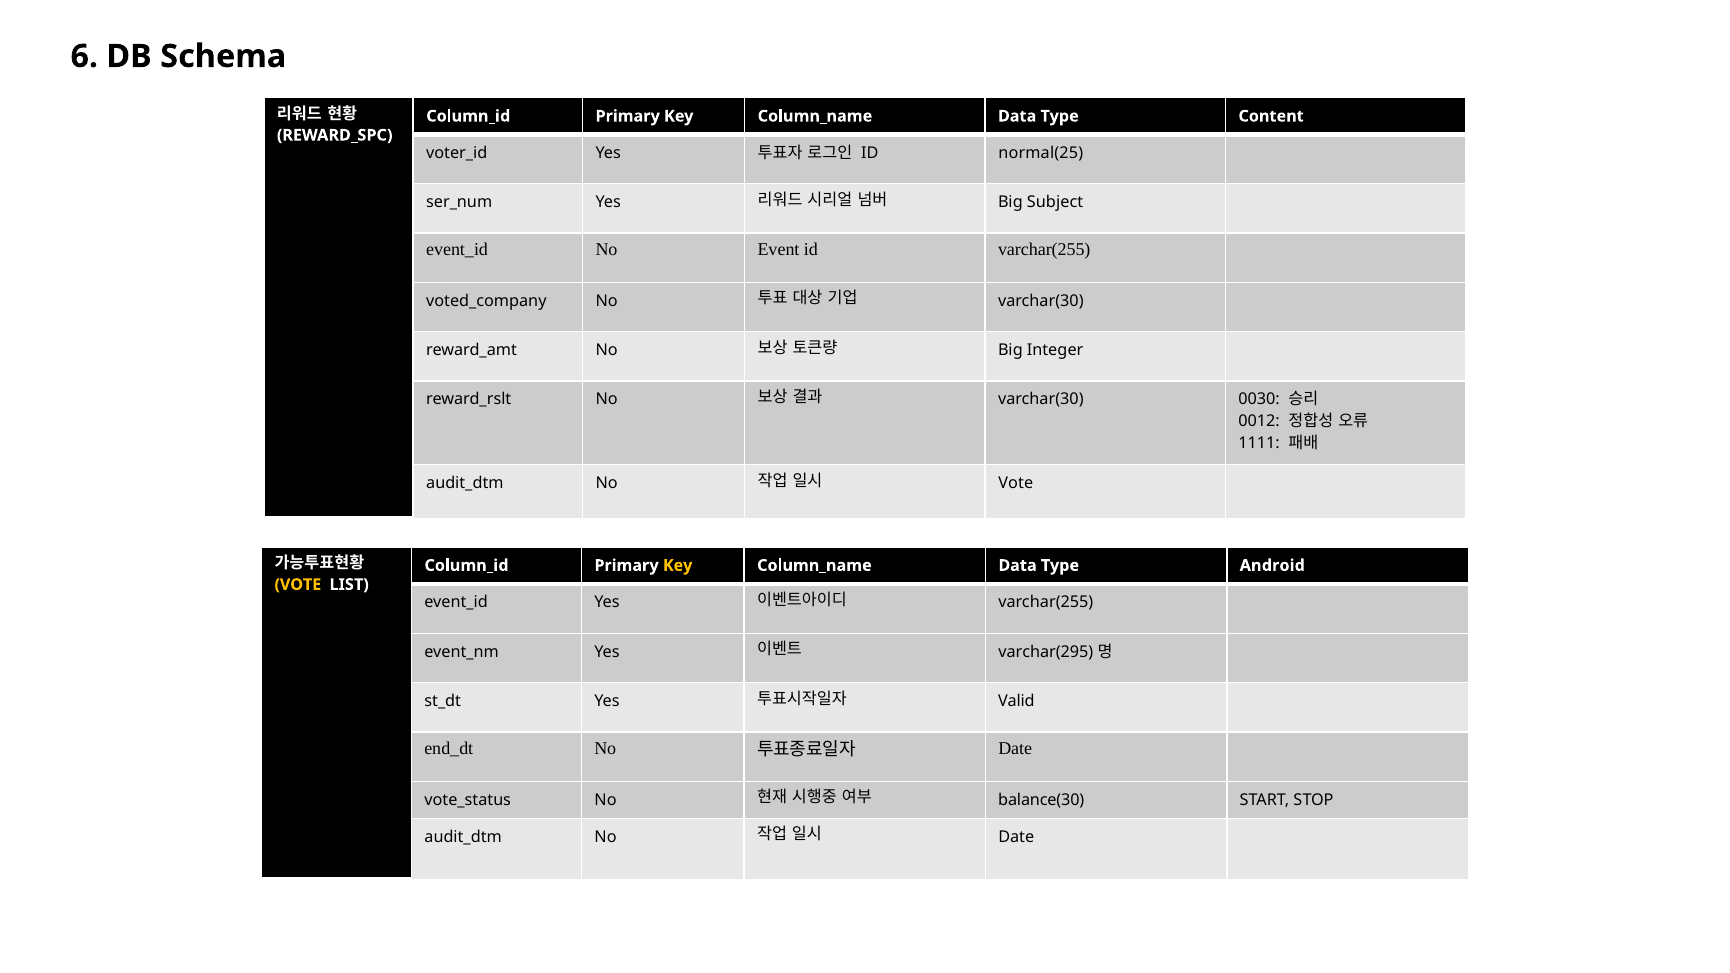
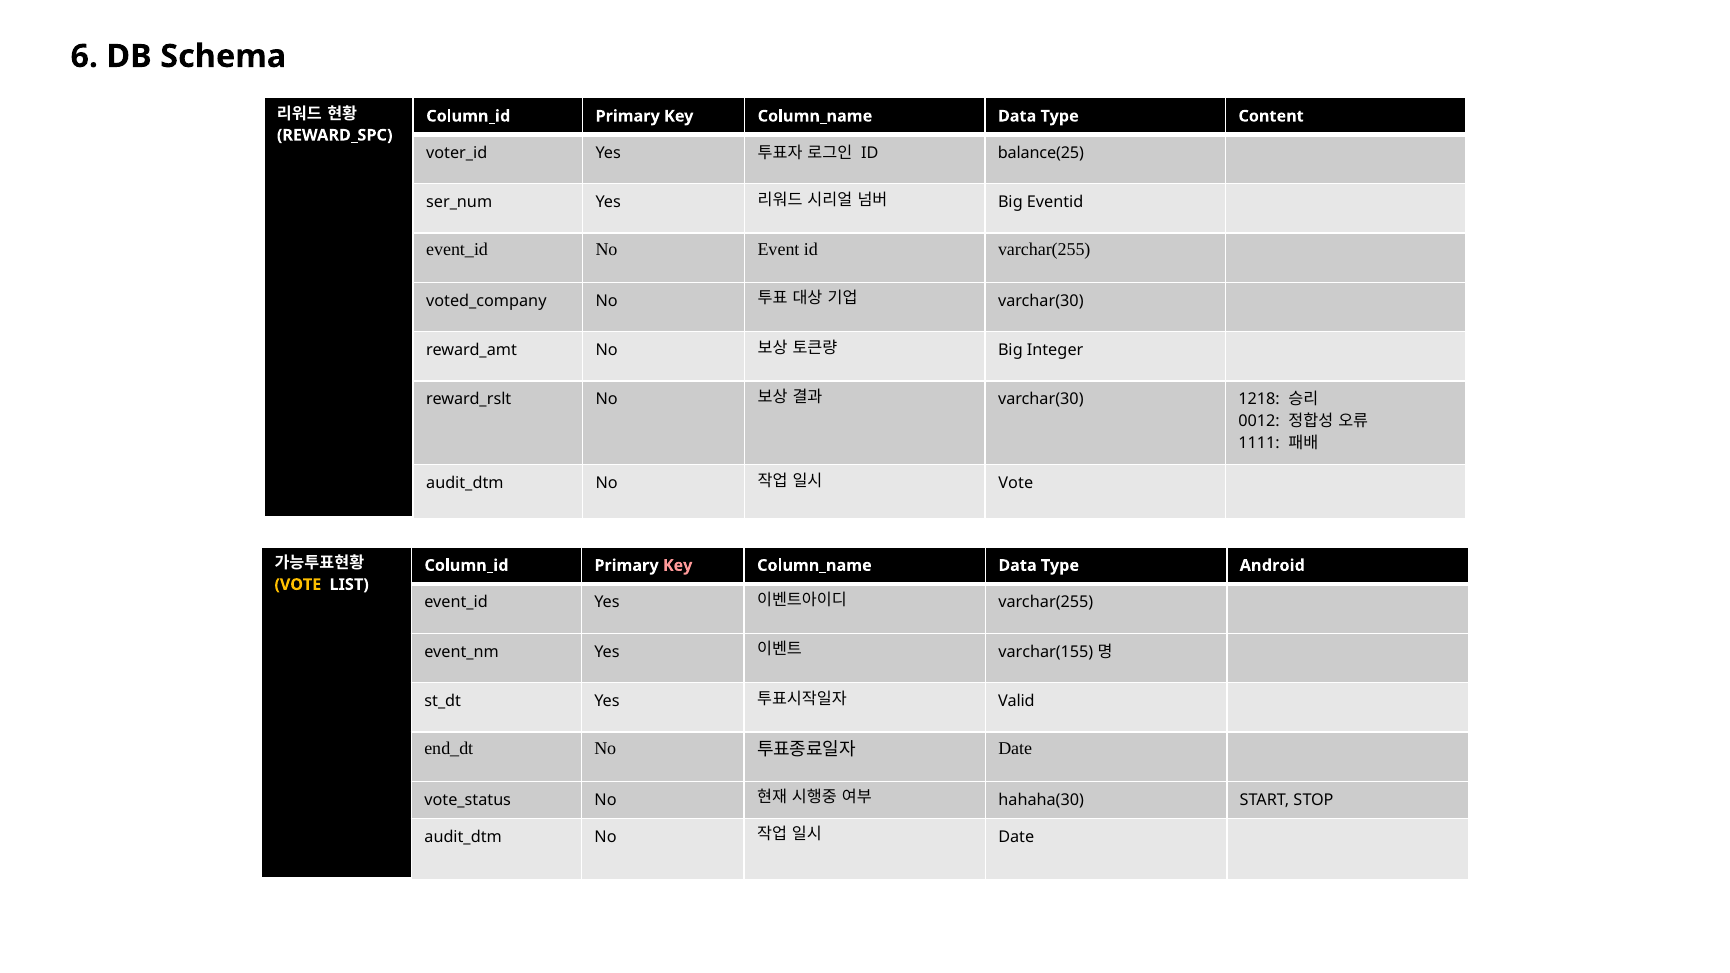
normal(25: normal(25 -> balance(25
Subject: Subject -> Eventid
0030: 0030 -> 1218
Key at (678, 566) colour: yellow -> pink
varchar(295: varchar(295 -> varchar(155
balance(30: balance(30 -> hahaha(30
